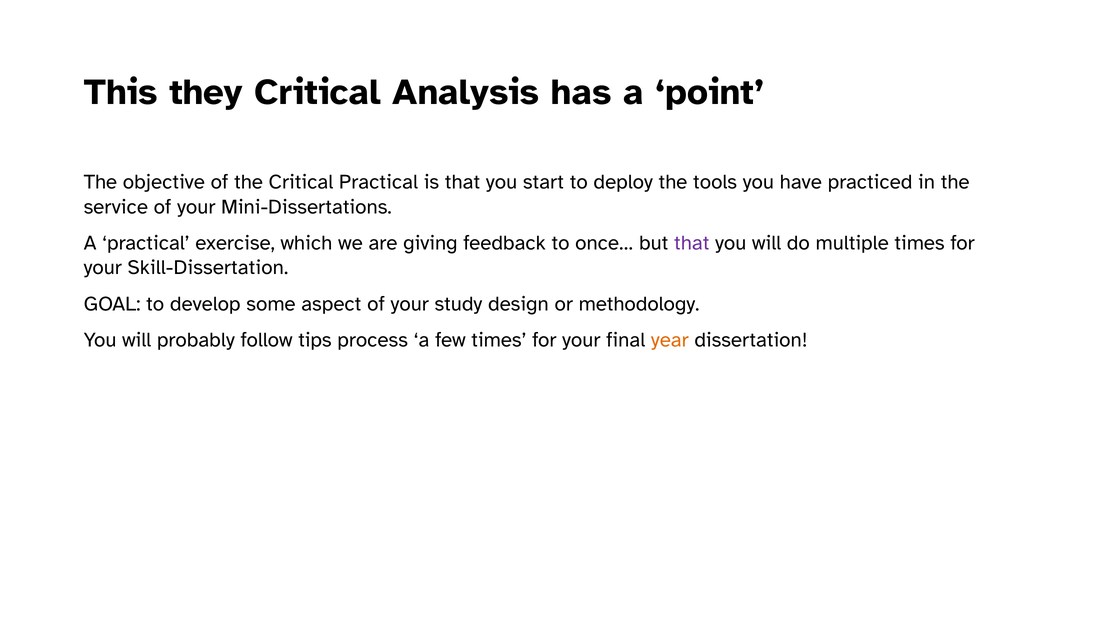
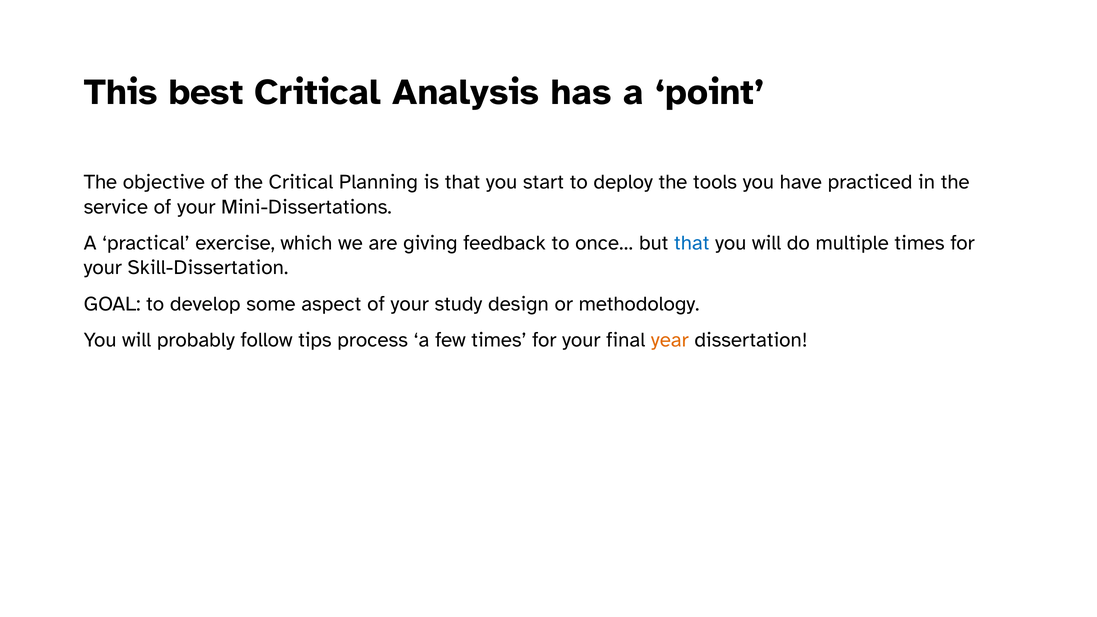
they: they -> best
Critical Practical: Practical -> Planning
that at (692, 243) colour: purple -> blue
